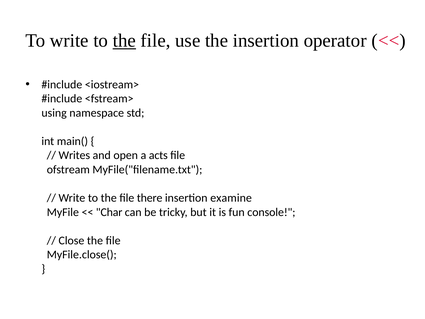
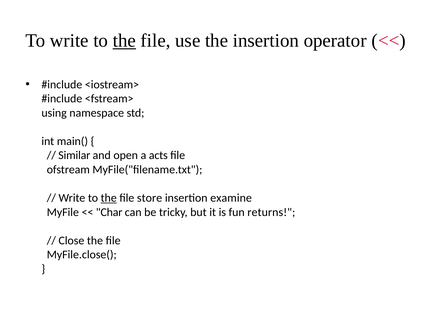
Writes: Writes -> Similar
the at (109, 198) underline: none -> present
there: there -> store
console: console -> returns
